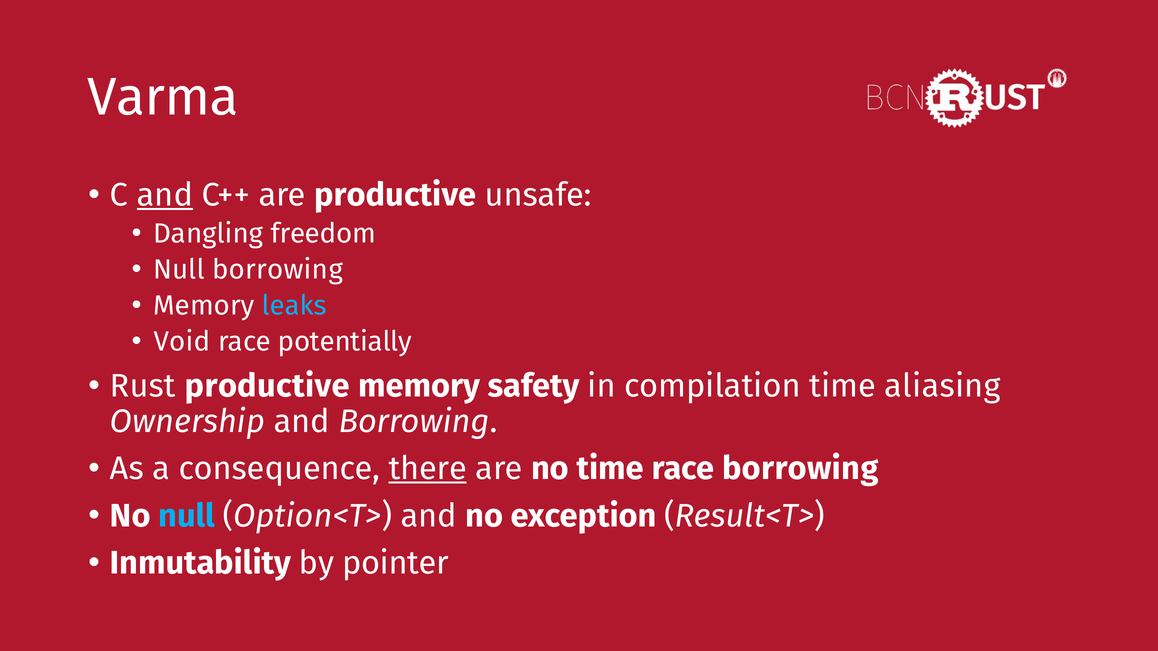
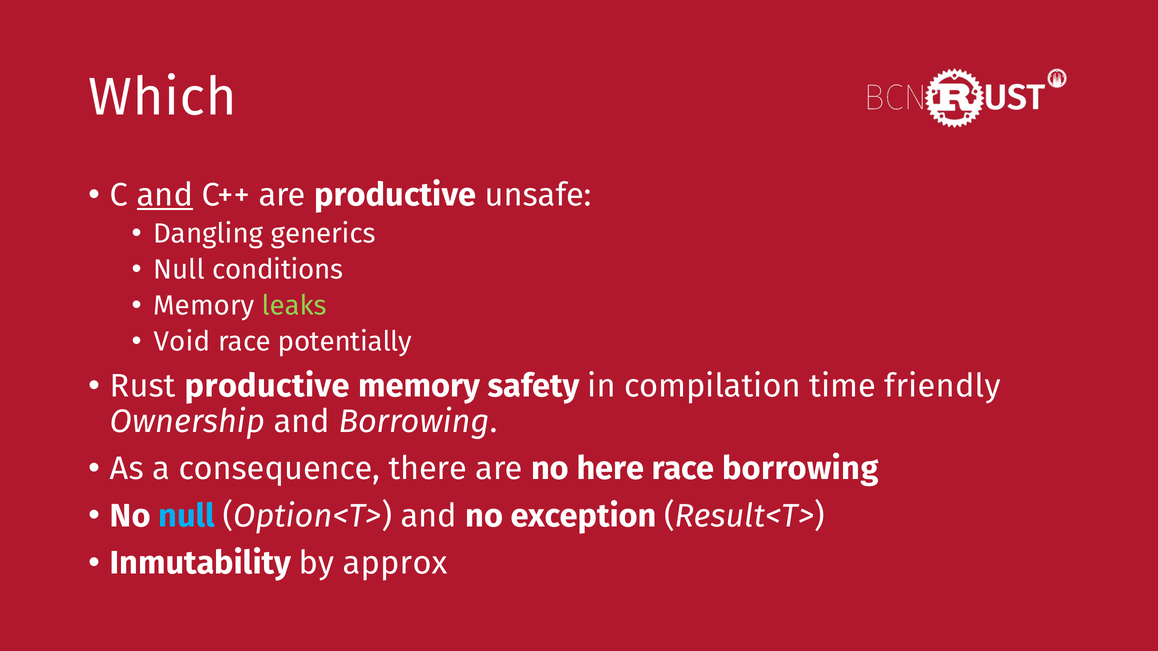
Varma: Varma -> Which
freedom: freedom -> generics
Null borrowing: borrowing -> conditions
leaks colour: light blue -> light green
aliasing: aliasing -> friendly
there underline: present -> none
no time: time -> here
pointer: pointer -> approx
